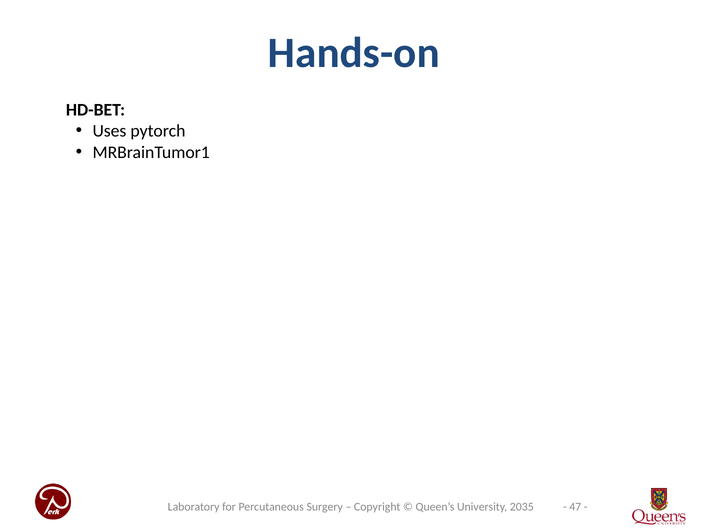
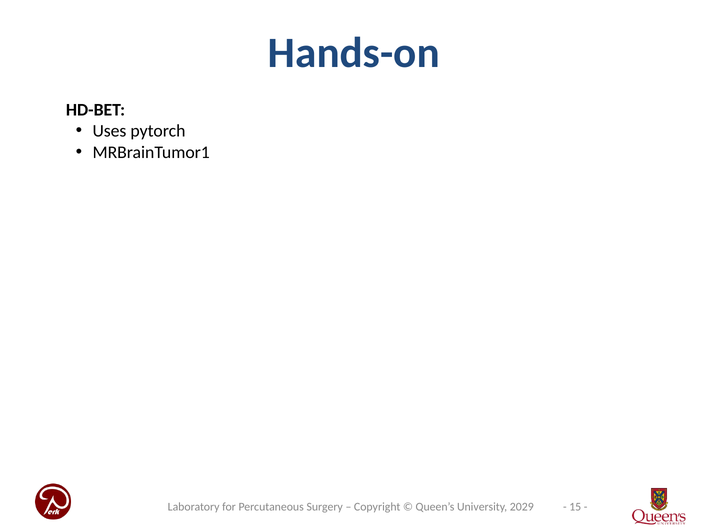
47: 47 -> 15
2035: 2035 -> 2029
